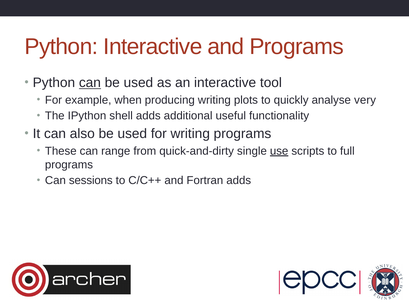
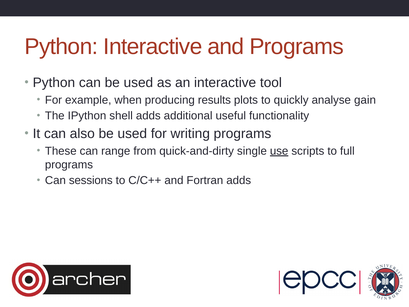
can at (90, 83) underline: present -> none
producing writing: writing -> results
very: very -> gain
